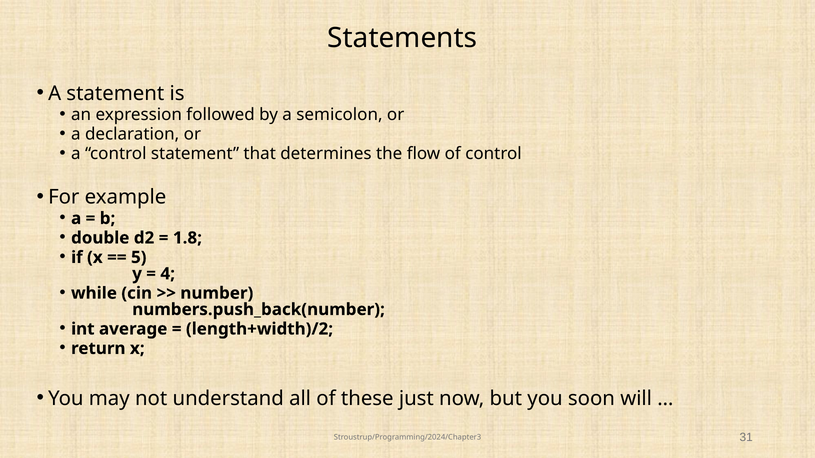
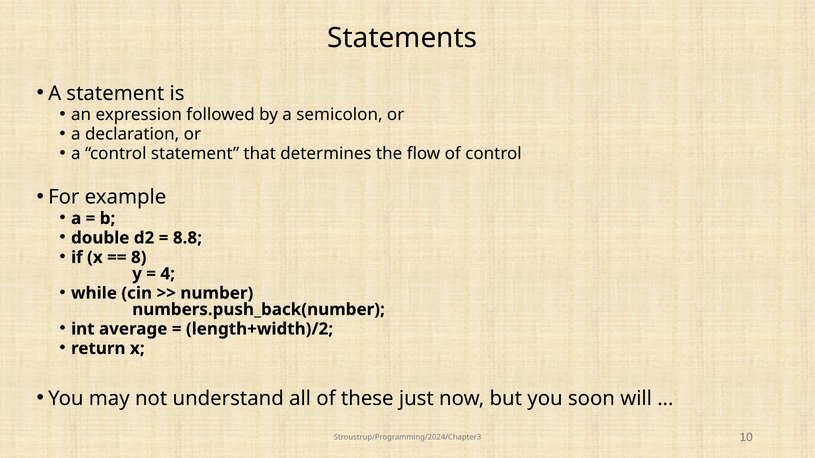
1.8: 1.8 -> 8.8
5: 5 -> 8
31: 31 -> 10
